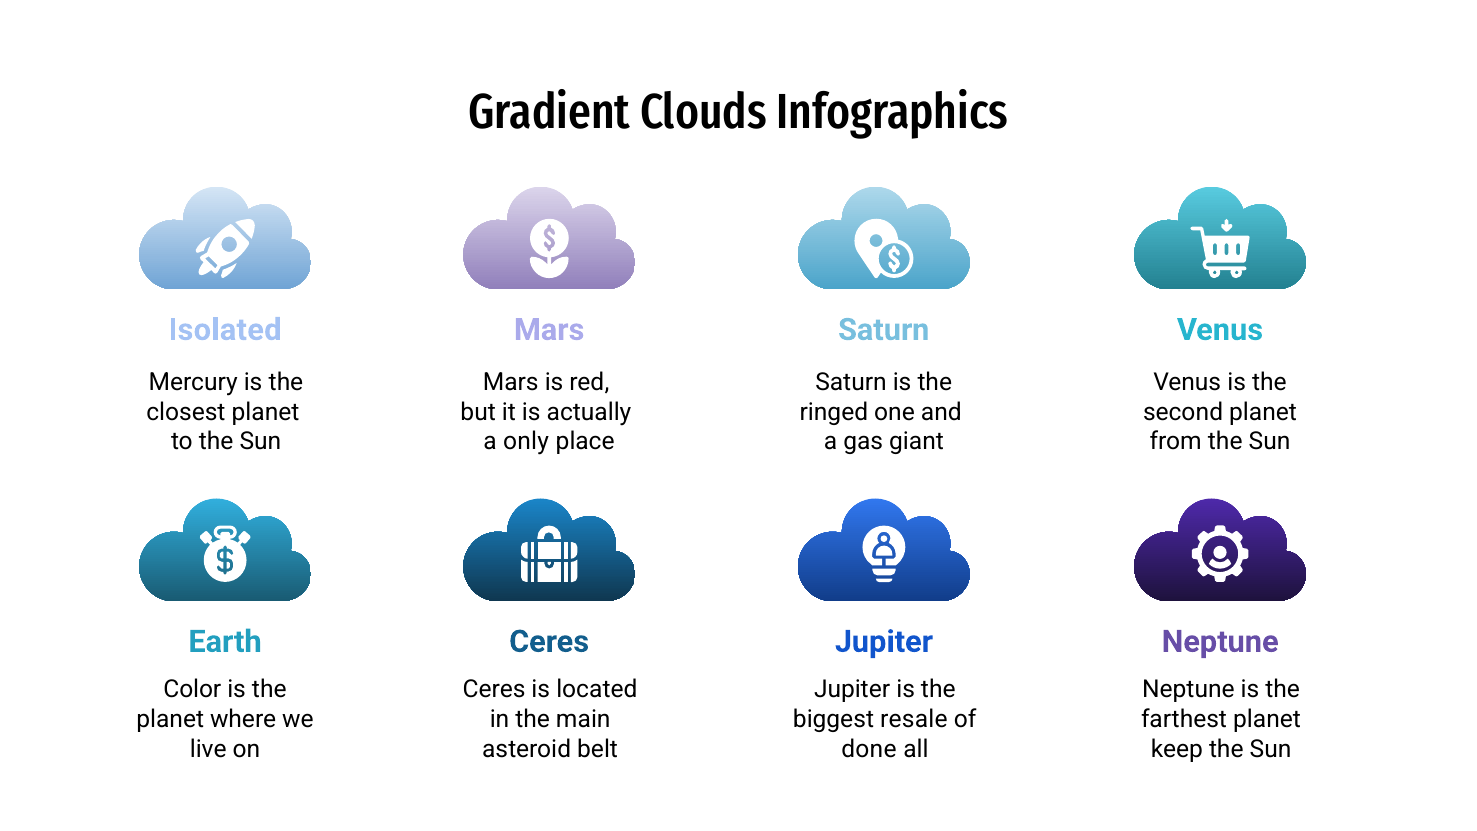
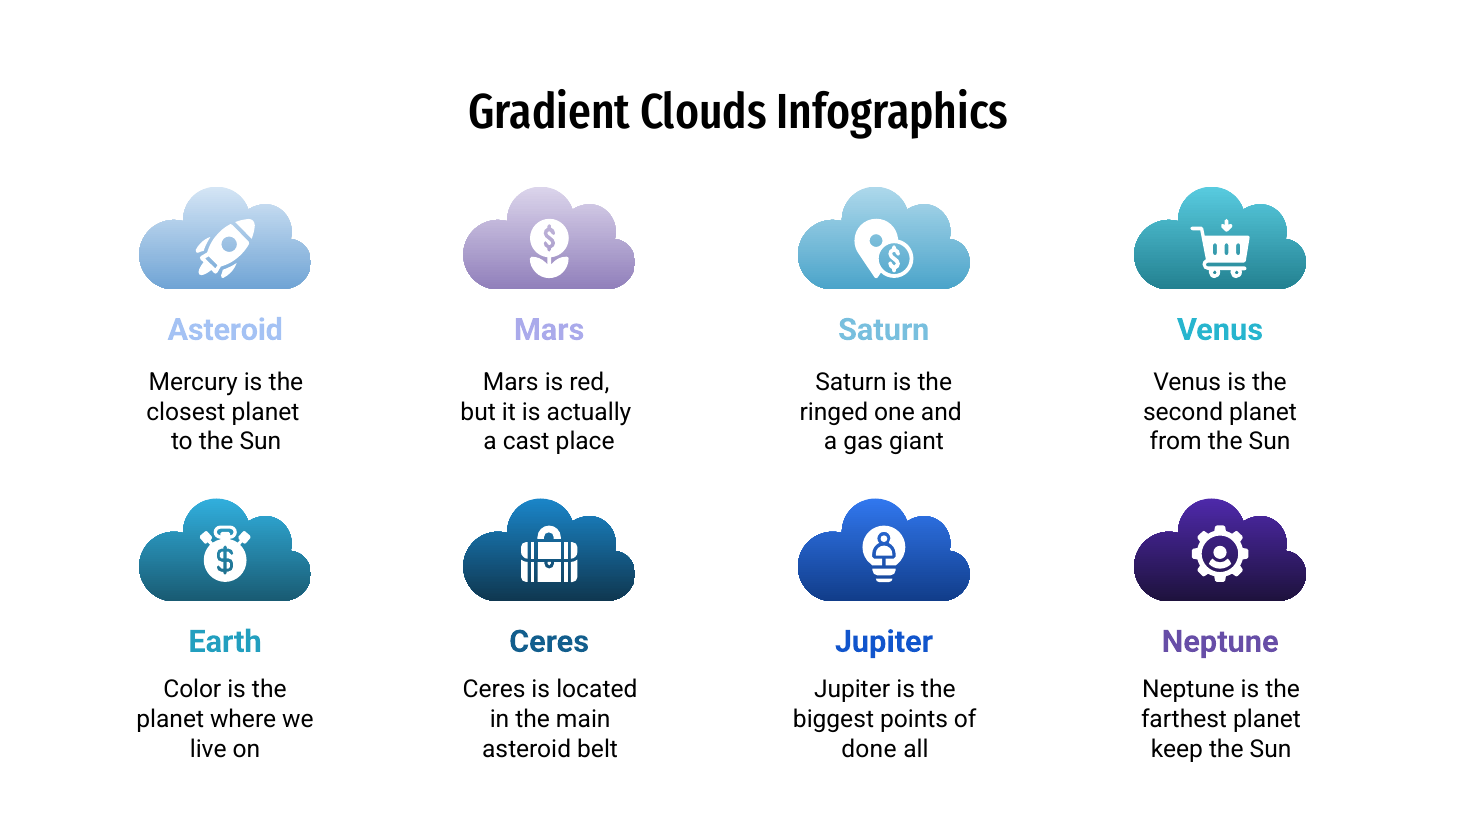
Isolated at (225, 330): Isolated -> Asteroid
only: only -> cast
resale: resale -> points
